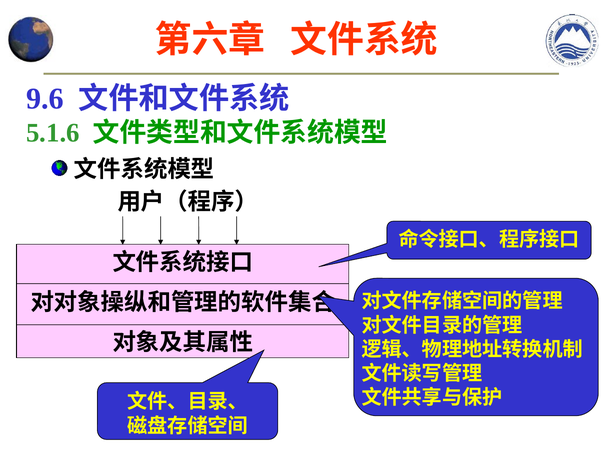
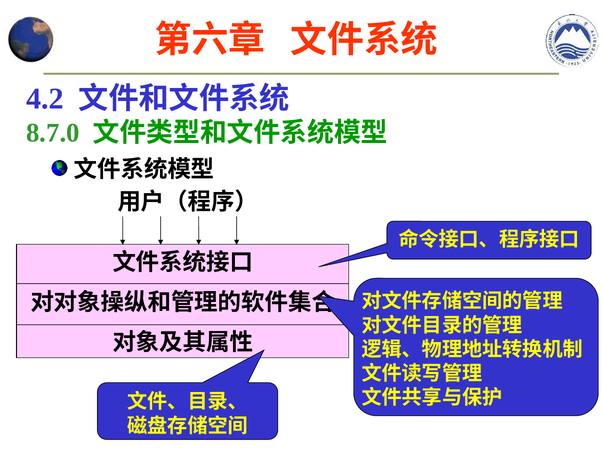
9.6: 9.6 -> 4.2
5.1.6: 5.1.6 -> 8.7.0
